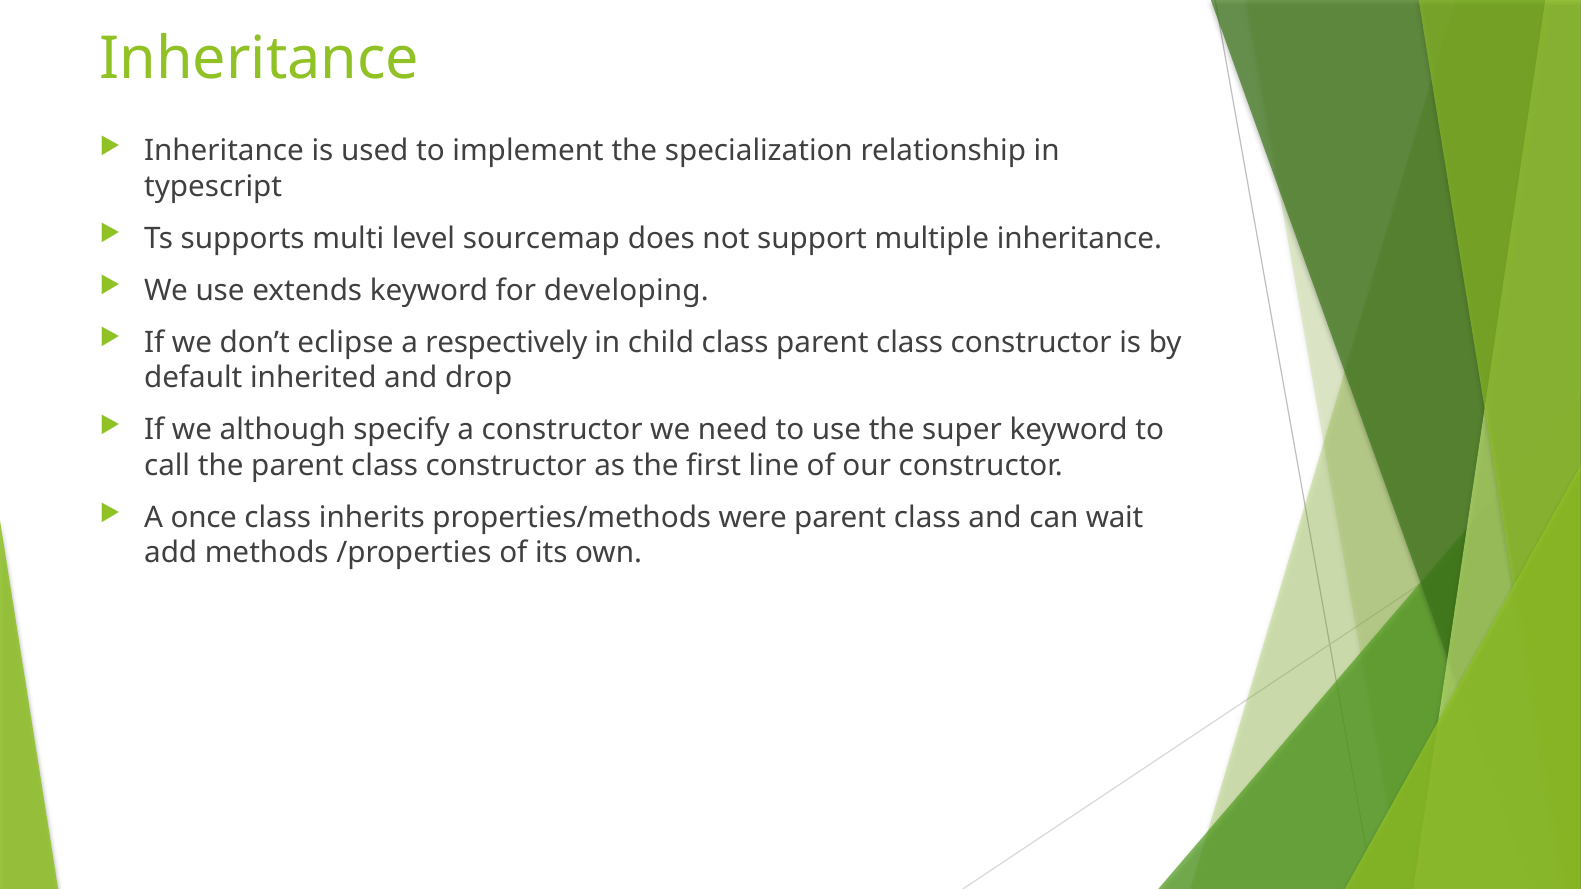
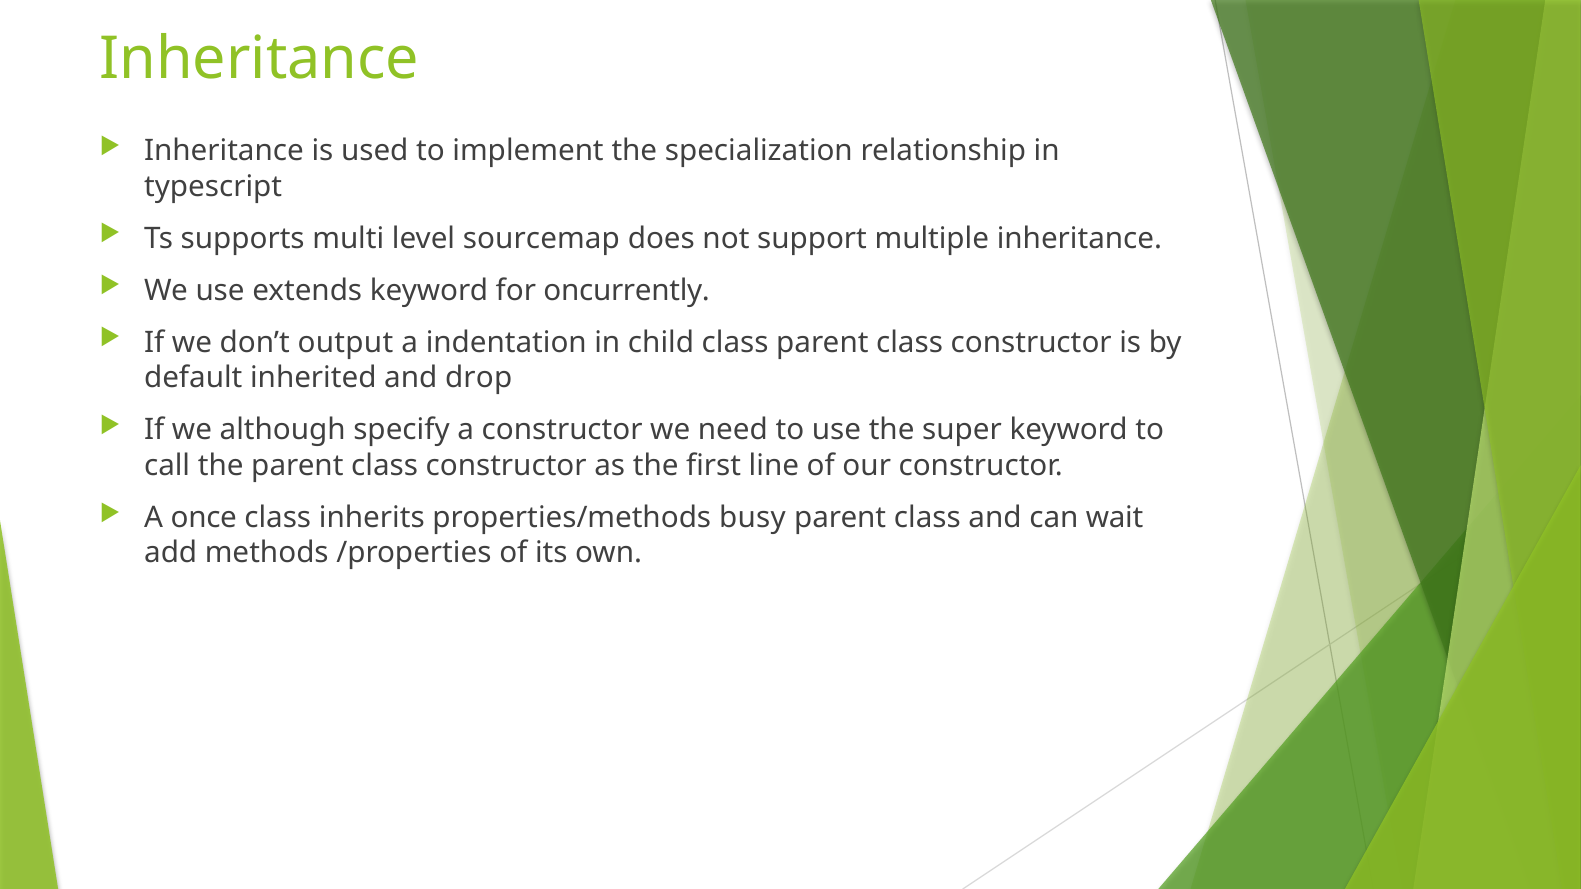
developing: developing -> oncurrently
eclipse: eclipse -> output
respectively: respectively -> indentation
were: were -> busy
